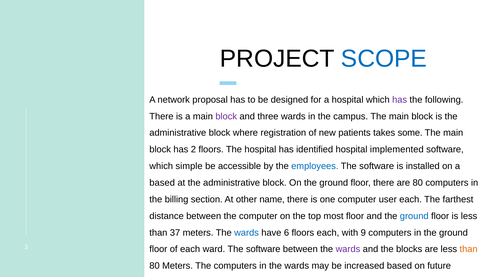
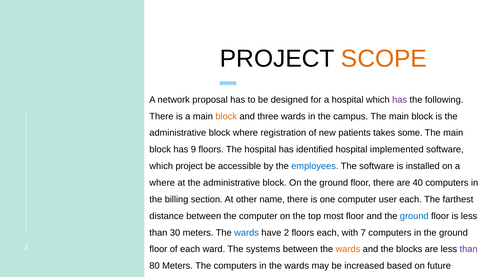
SCOPE colour: blue -> orange
block at (226, 116) colour: purple -> orange
2: 2 -> 9
which simple: simple -> project
based at (162, 183): based -> where
are 80: 80 -> 40
37: 37 -> 30
6: 6 -> 2
9: 9 -> 7
ward The software: software -> systems
wards at (348, 249) colour: purple -> orange
than at (469, 249) colour: orange -> purple
